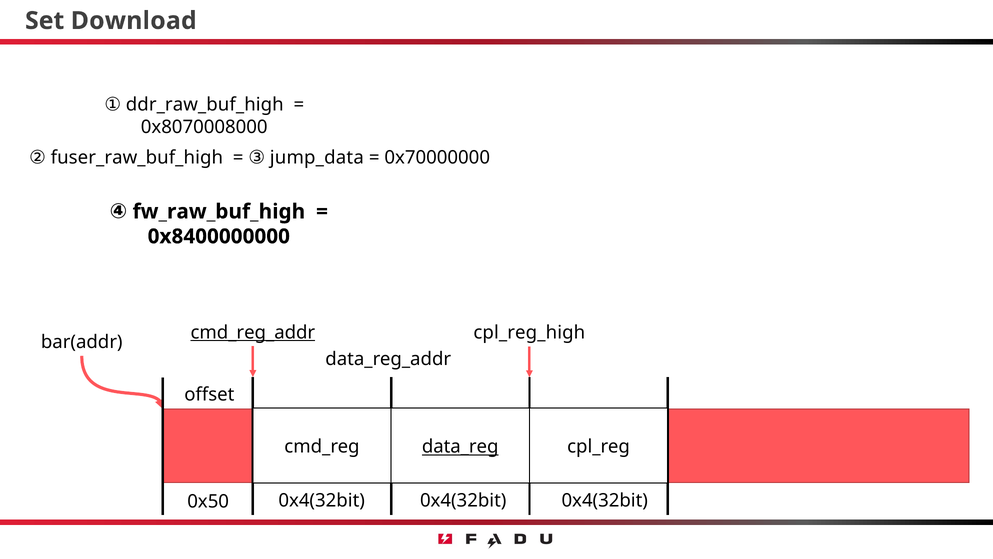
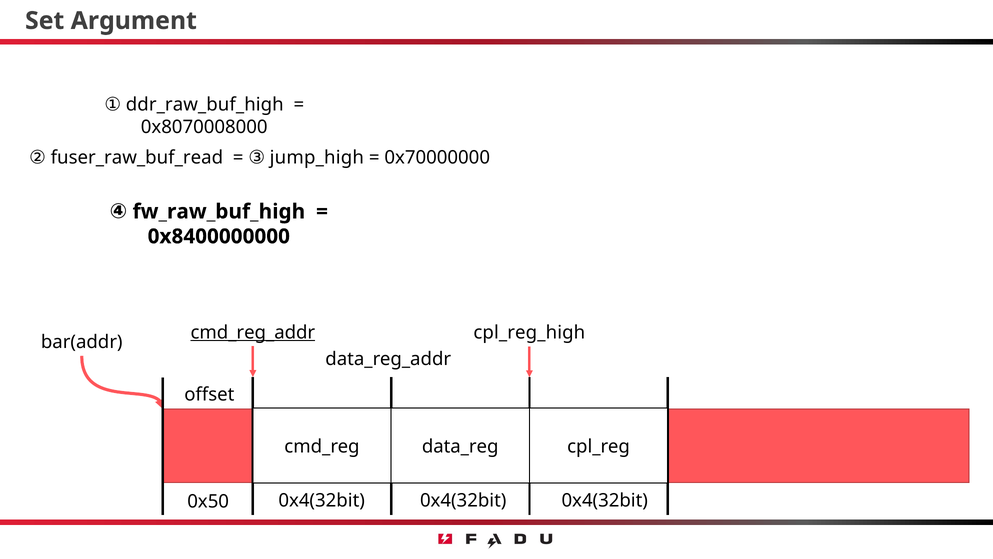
Download: Download -> Argument
fuser_raw_buf_high: fuser_raw_buf_high -> fuser_raw_buf_read
jump_data: jump_data -> jump_high
data_reg underline: present -> none
